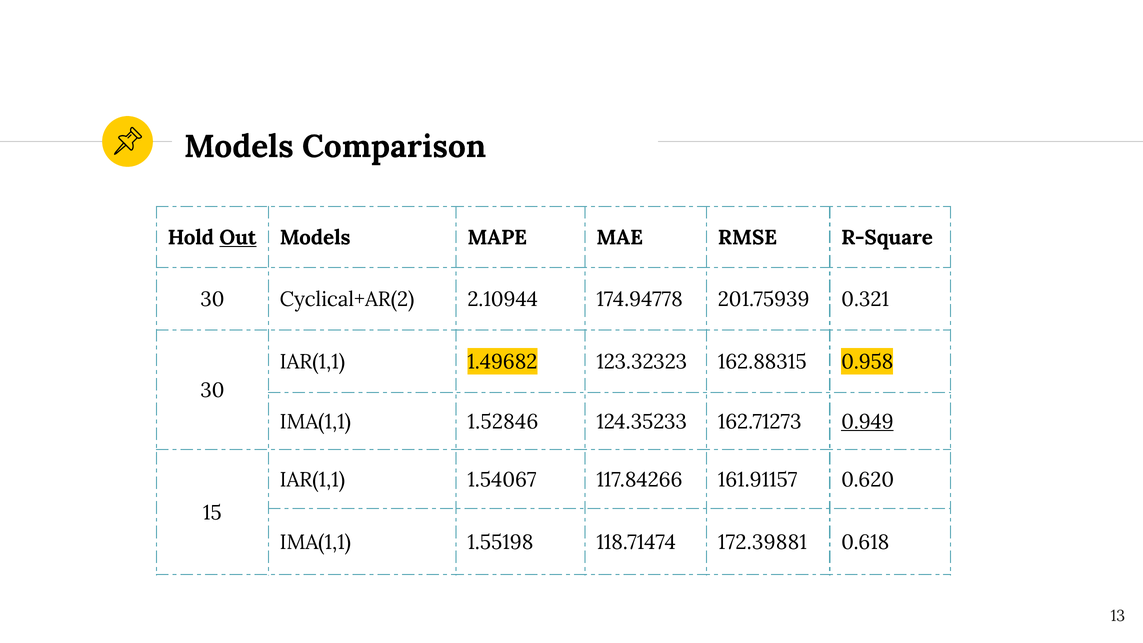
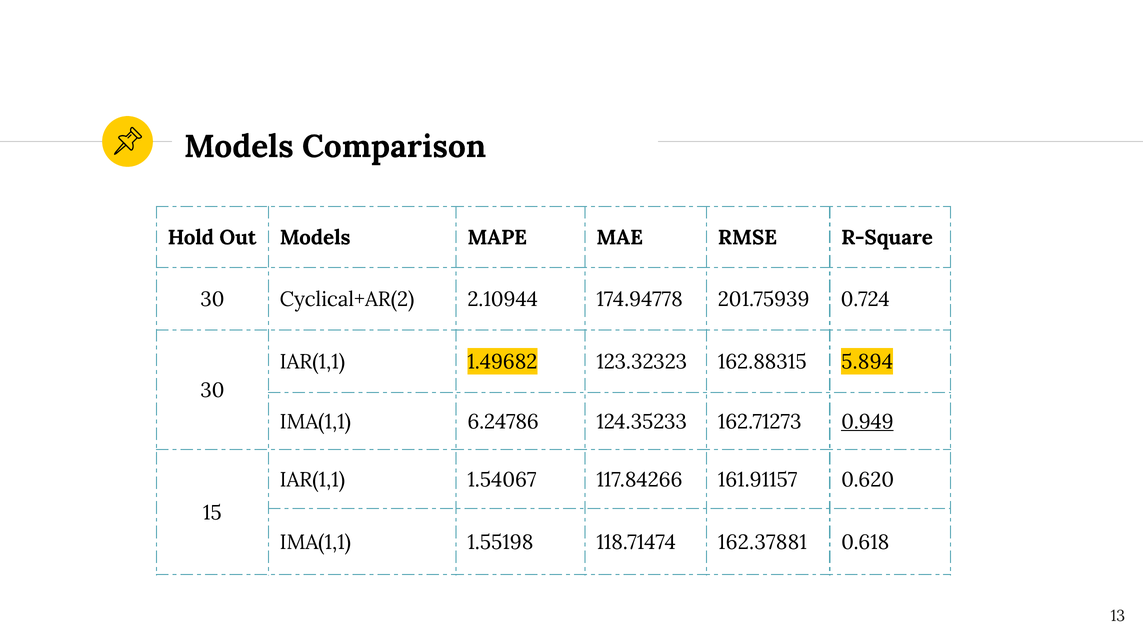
Out underline: present -> none
0.321: 0.321 -> 0.724
0.958: 0.958 -> 5.894
1.52846: 1.52846 -> 6.24786
172.39881: 172.39881 -> 162.37881
